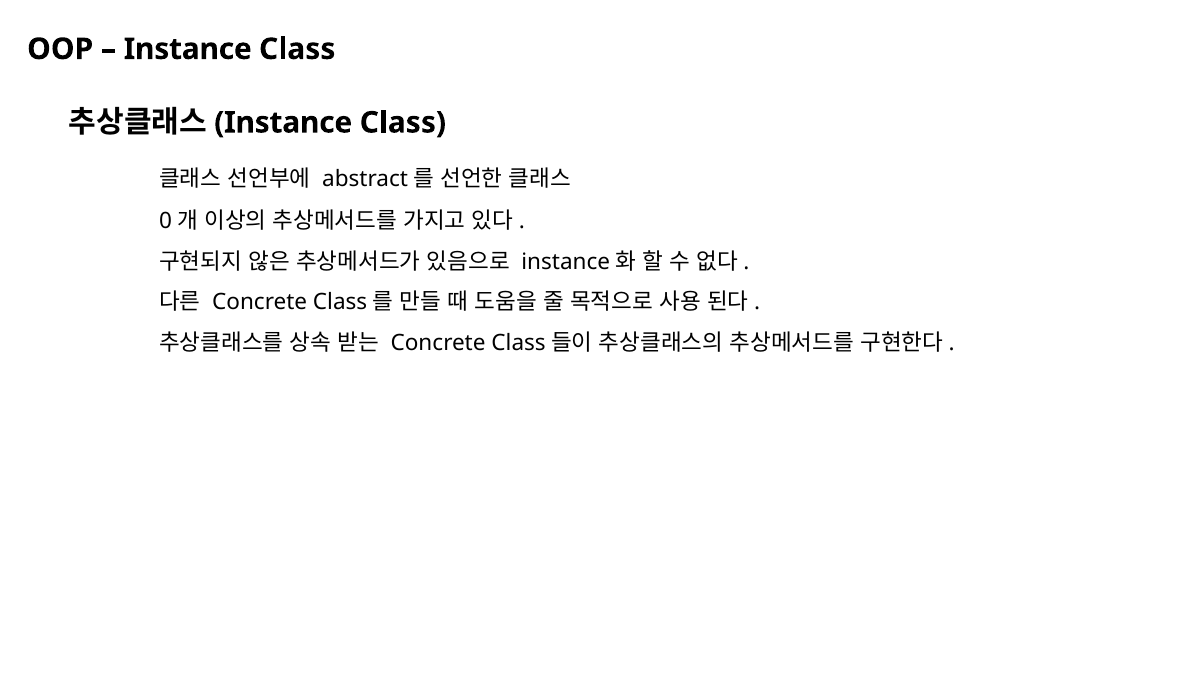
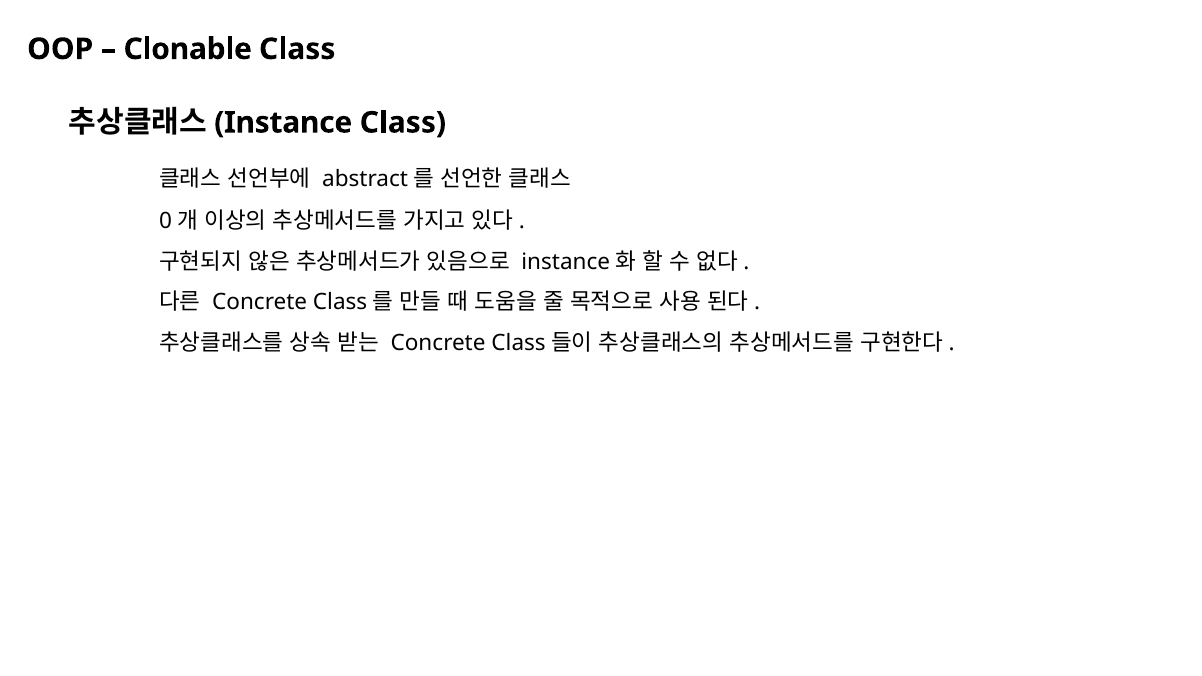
Instance at (188, 49): Instance -> Clonable
